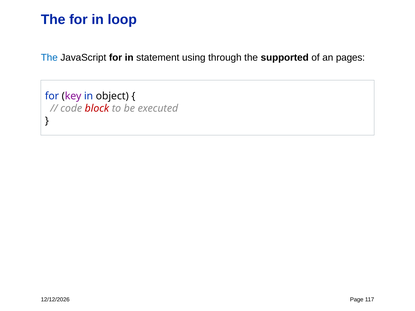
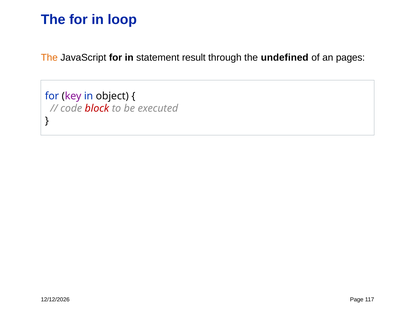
The at (49, 58) colour: blue -> orange
using: using -> result
supported: supported -> undefined
